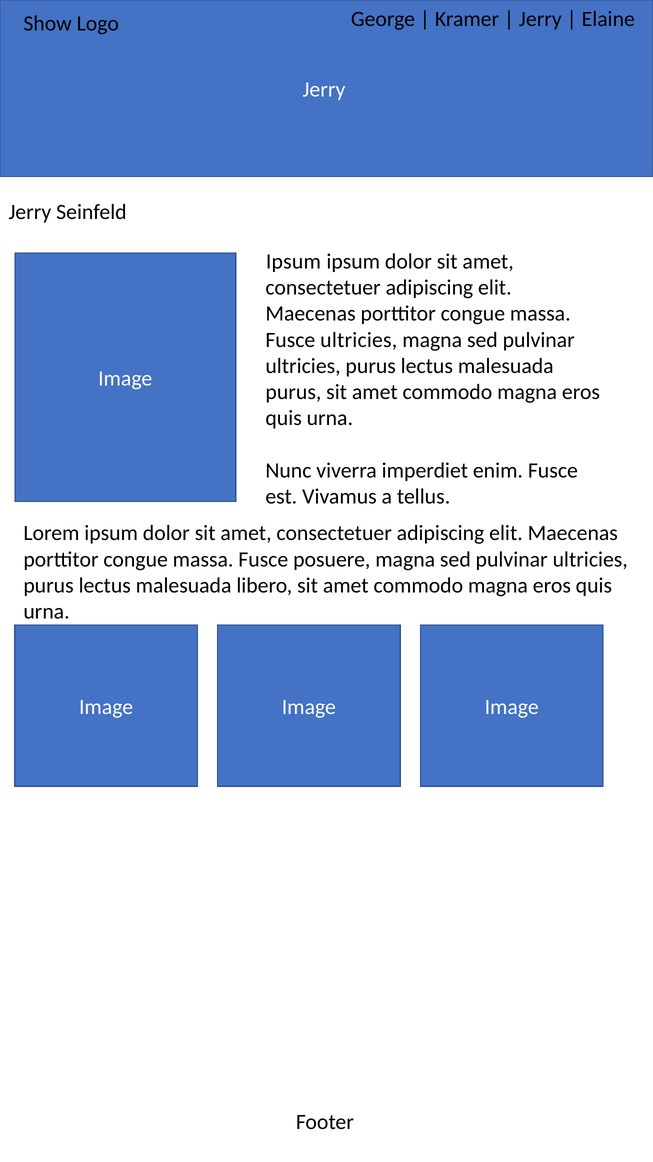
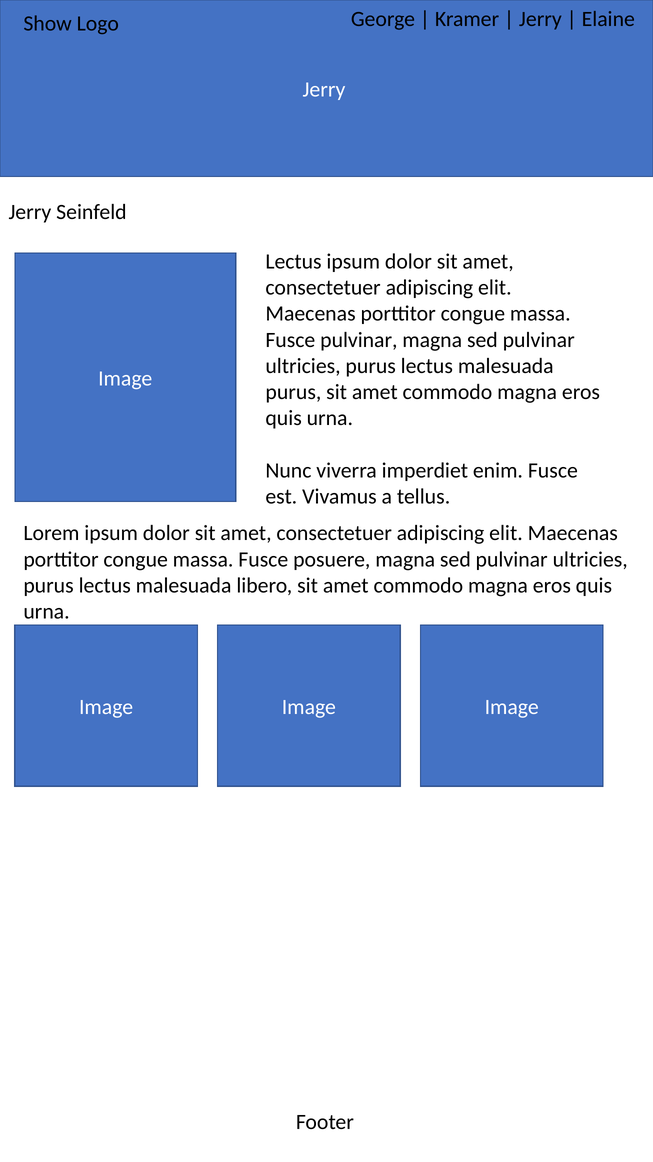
Ipsum at (293, 261): Ipsum -> Lectus
Fusce ultricies: ultricies -> pulvinar
